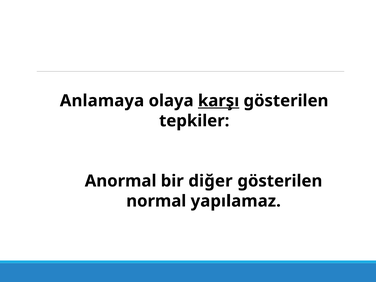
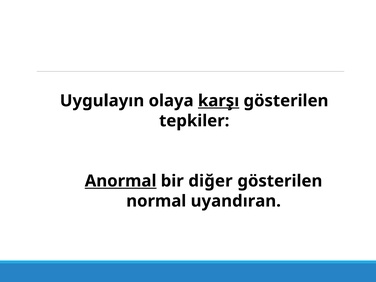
Anlamaya: Anlamaya -> Uygulayın
Anormal underline: none -> present
yapılamaz: yapılamaz -> uyandıran
